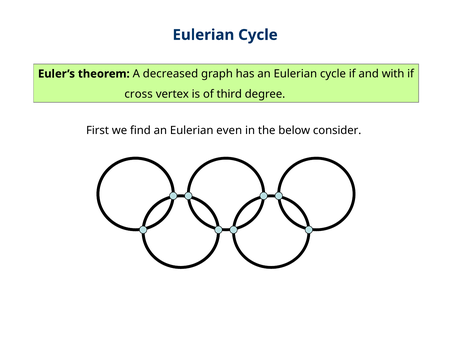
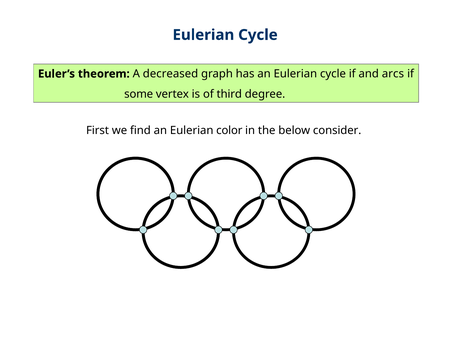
with: with -> arcs
cross: cross -> some
even: even -> color
